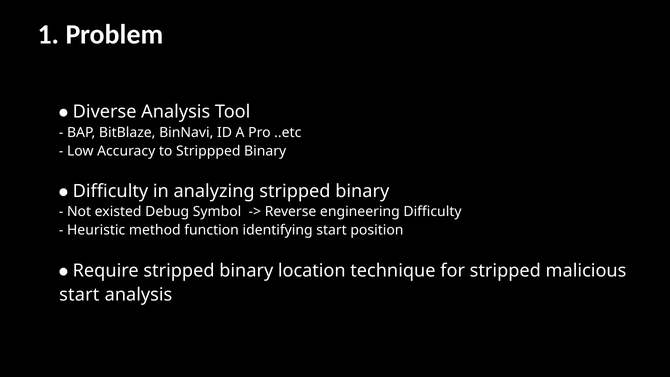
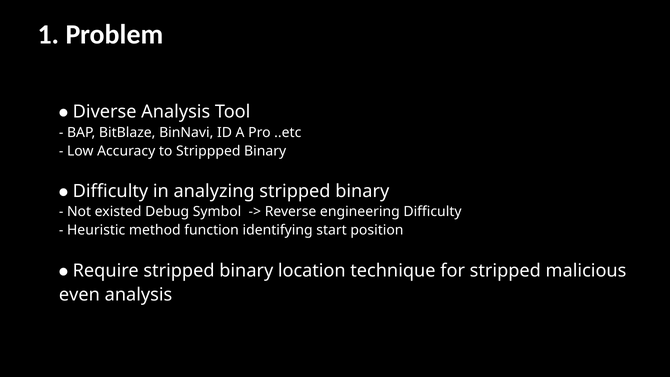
start at (79, 294): start -> even
